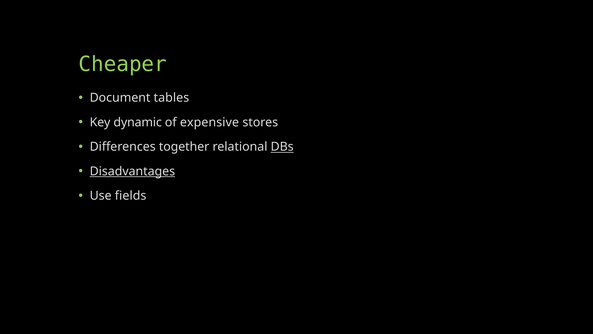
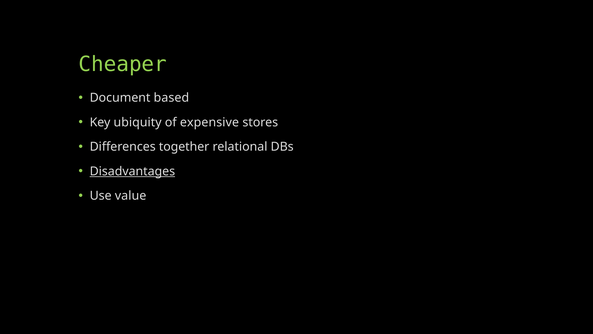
tables: tables -> based
dynamic: dynamic -> ubiquity
DBs underline: present -> none
fields: fields -> value
